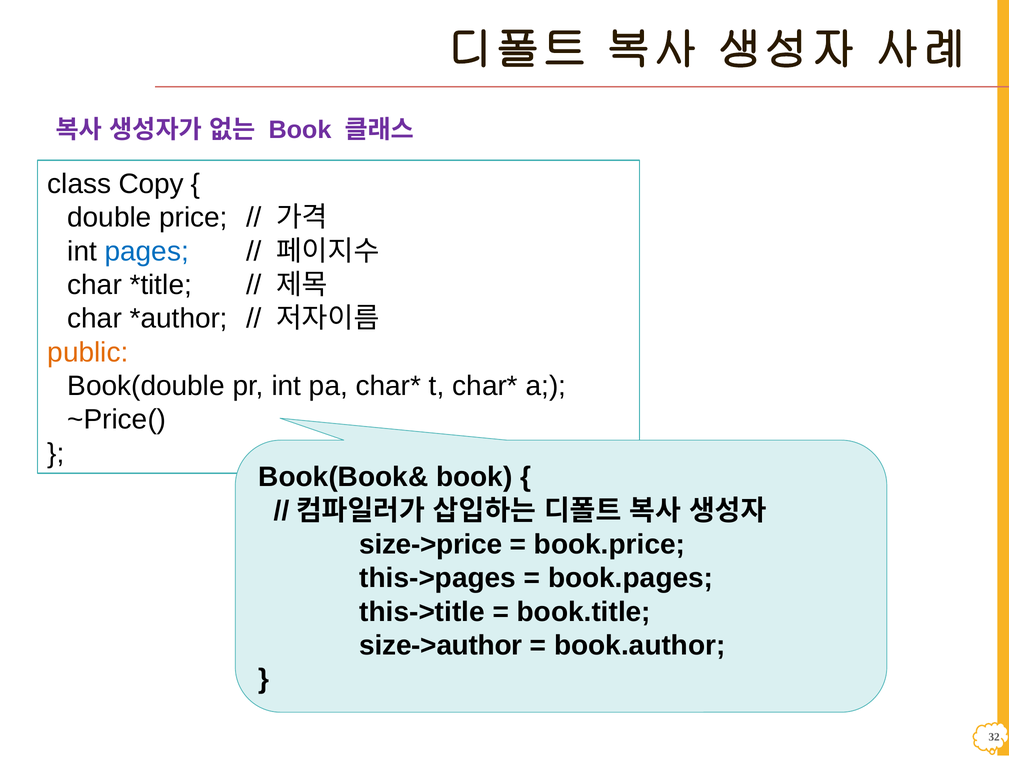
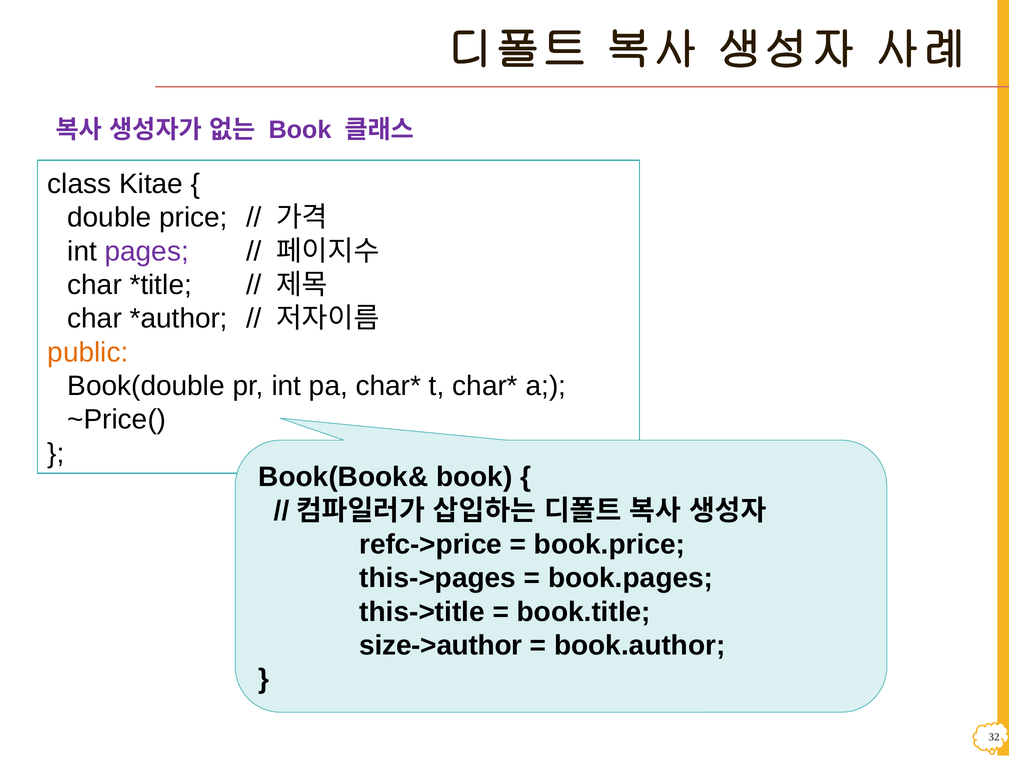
Copy: Copy -> Kitae
pages colour: blue -> purple
size->price: size->price -> refc->price
